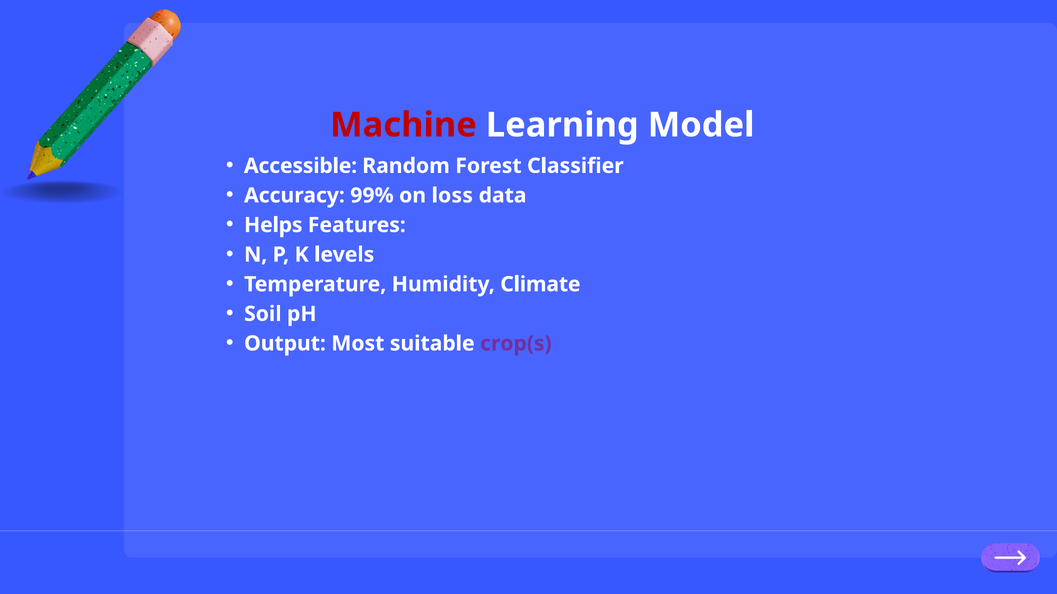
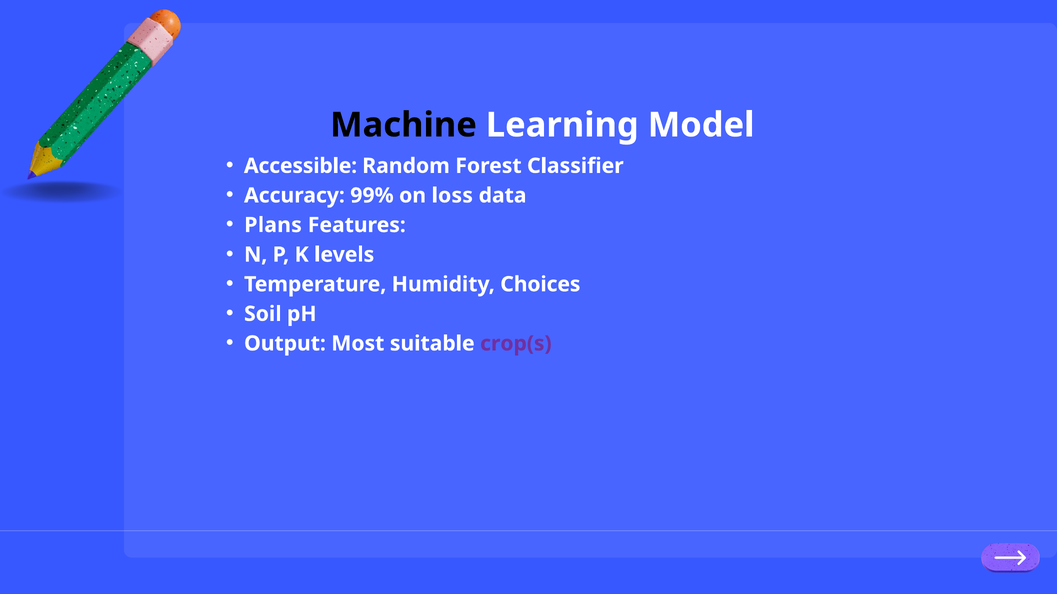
Machine colour: red -> black
Helps: Helps -> Plans
Climate: Climate -> Choices
